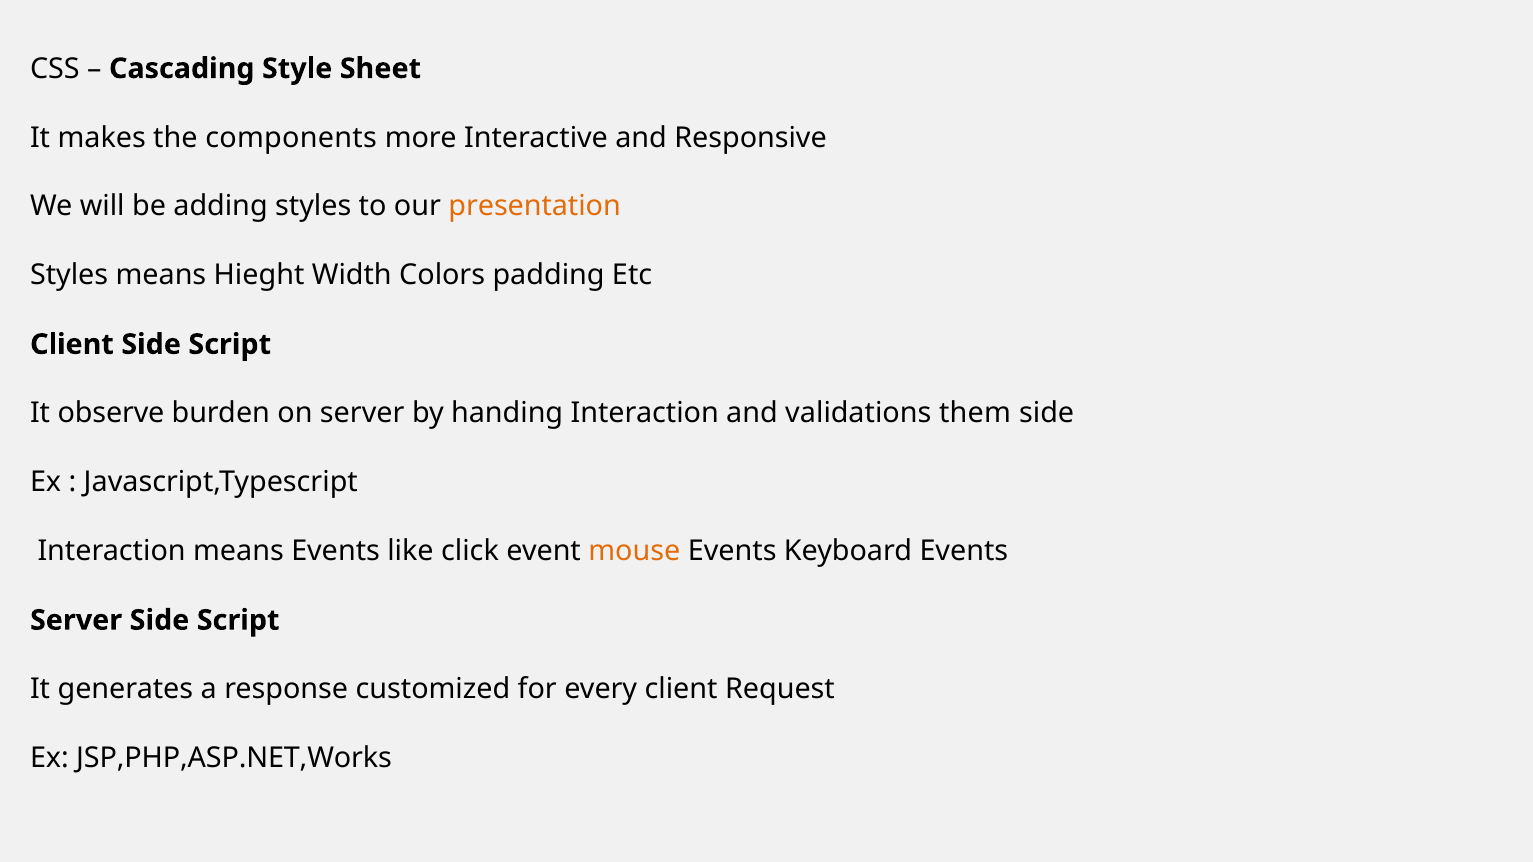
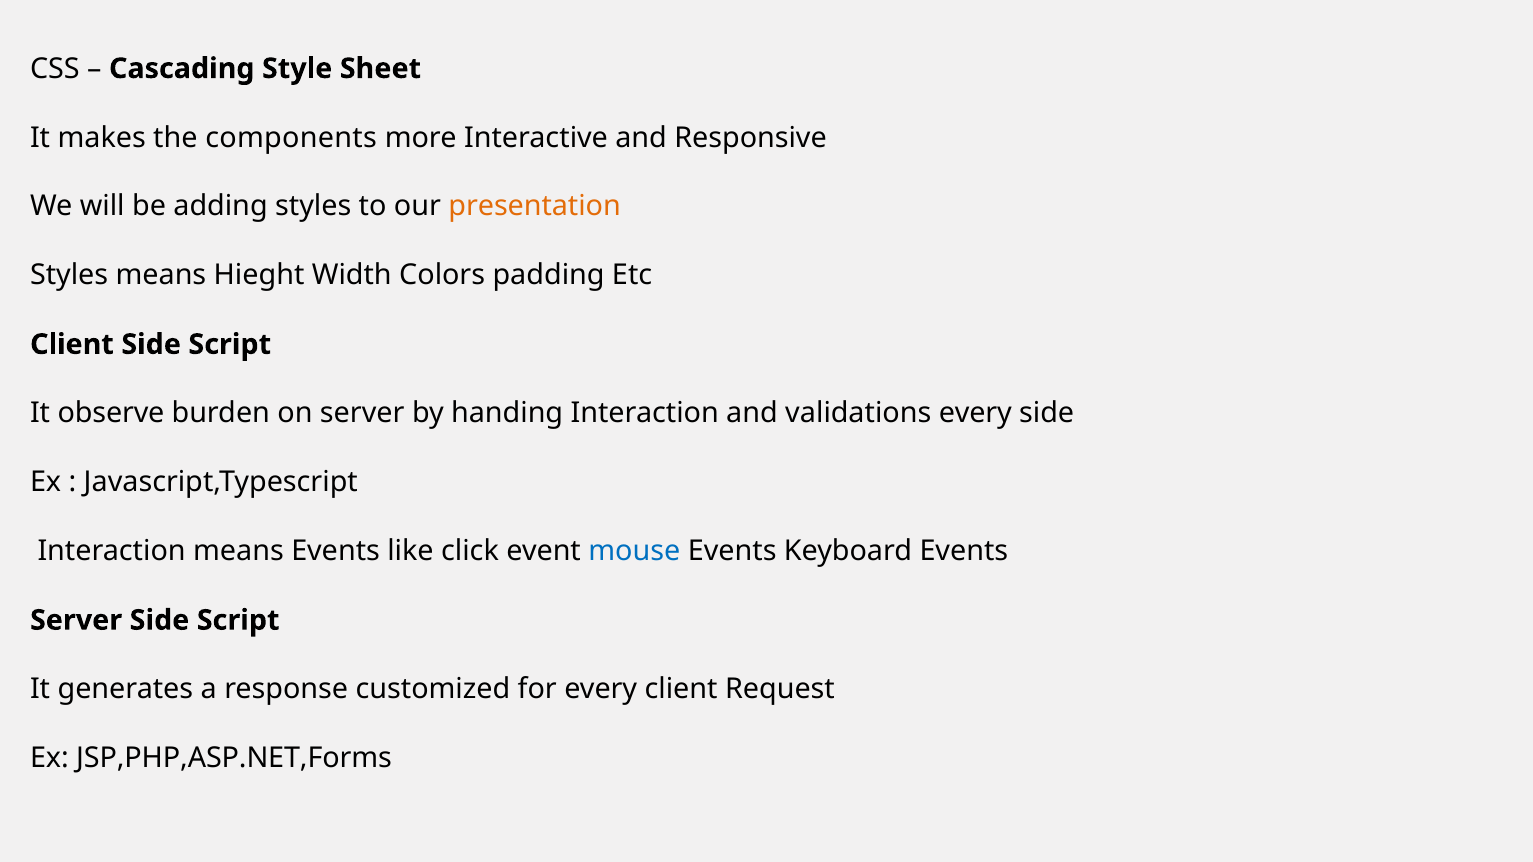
validations them: them -> every
mouse colour: orange -> blue
JSP,PHP,ASP.NET,Works: JSP,PHP,ASP.NET,Works -> JSP,PHP,ASP.NET,Forms
